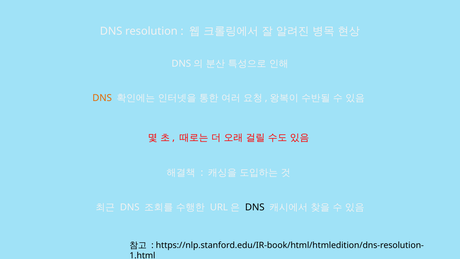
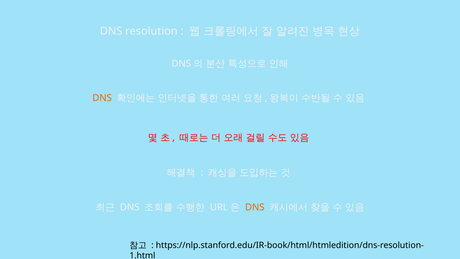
DNS at (255, 207) colour: black -> orange
